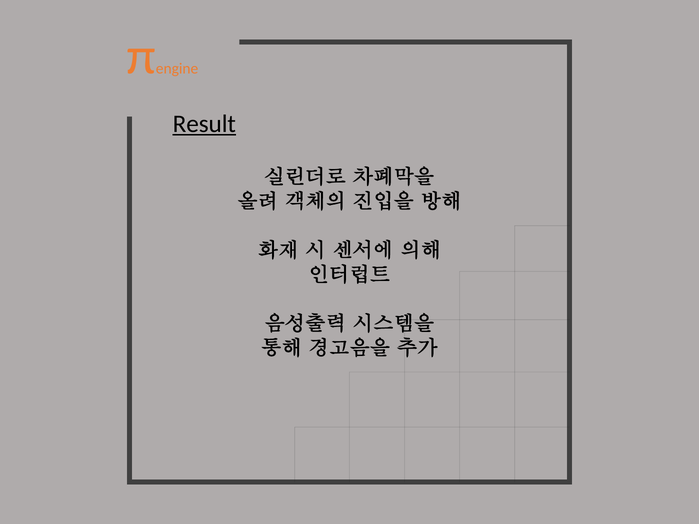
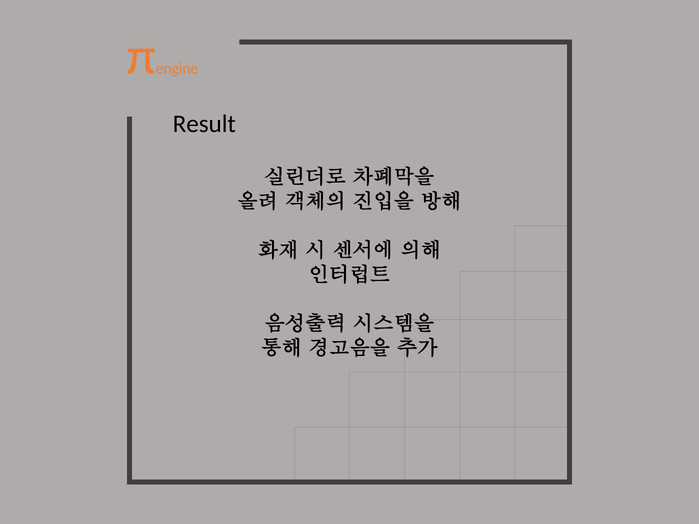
Result underline: present -> none
